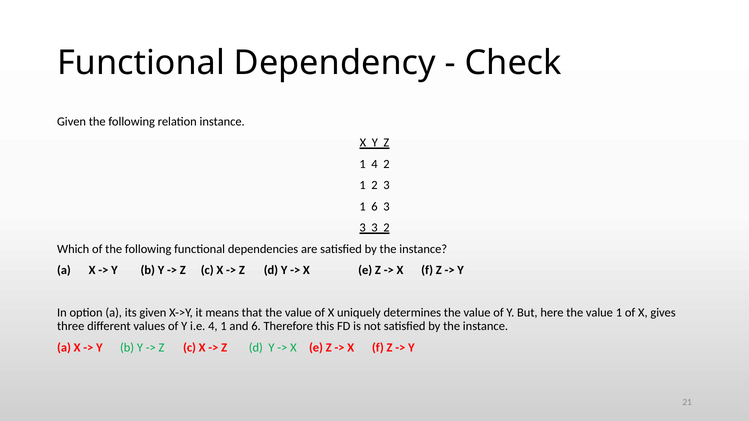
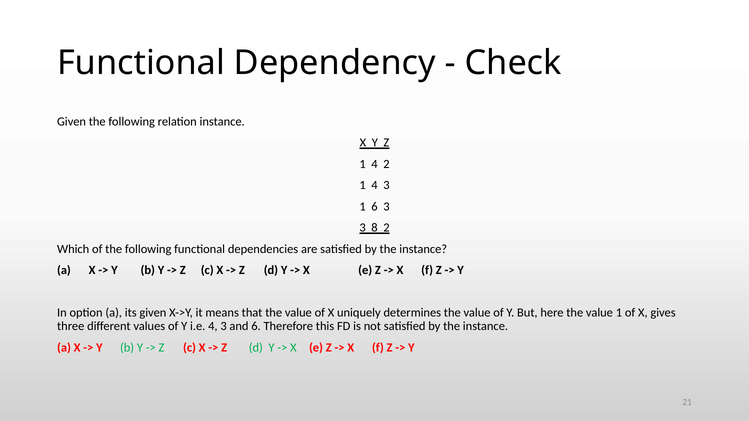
2 at (374, 185): 2 -> 4
3 at (374, 228): 3 -> 8
i.e 4 1: 1 -> 3
